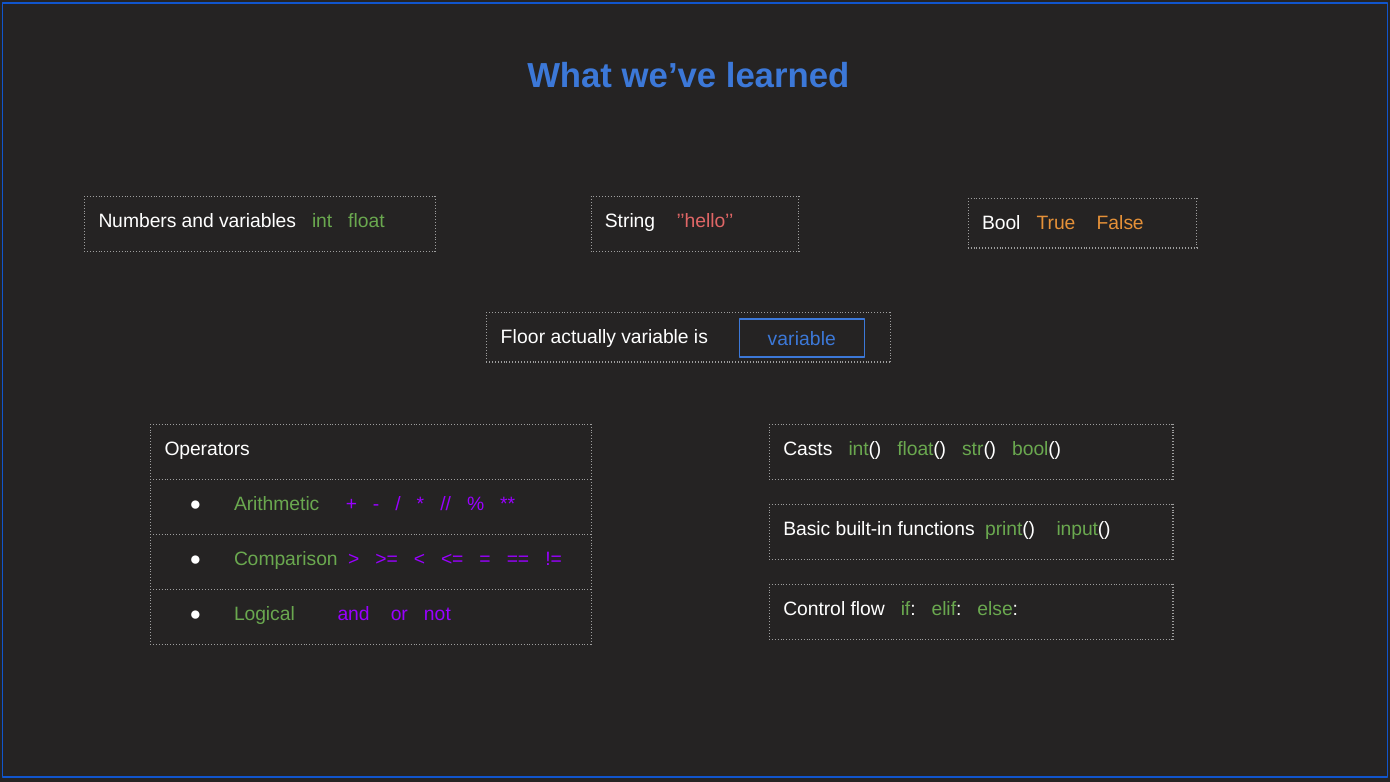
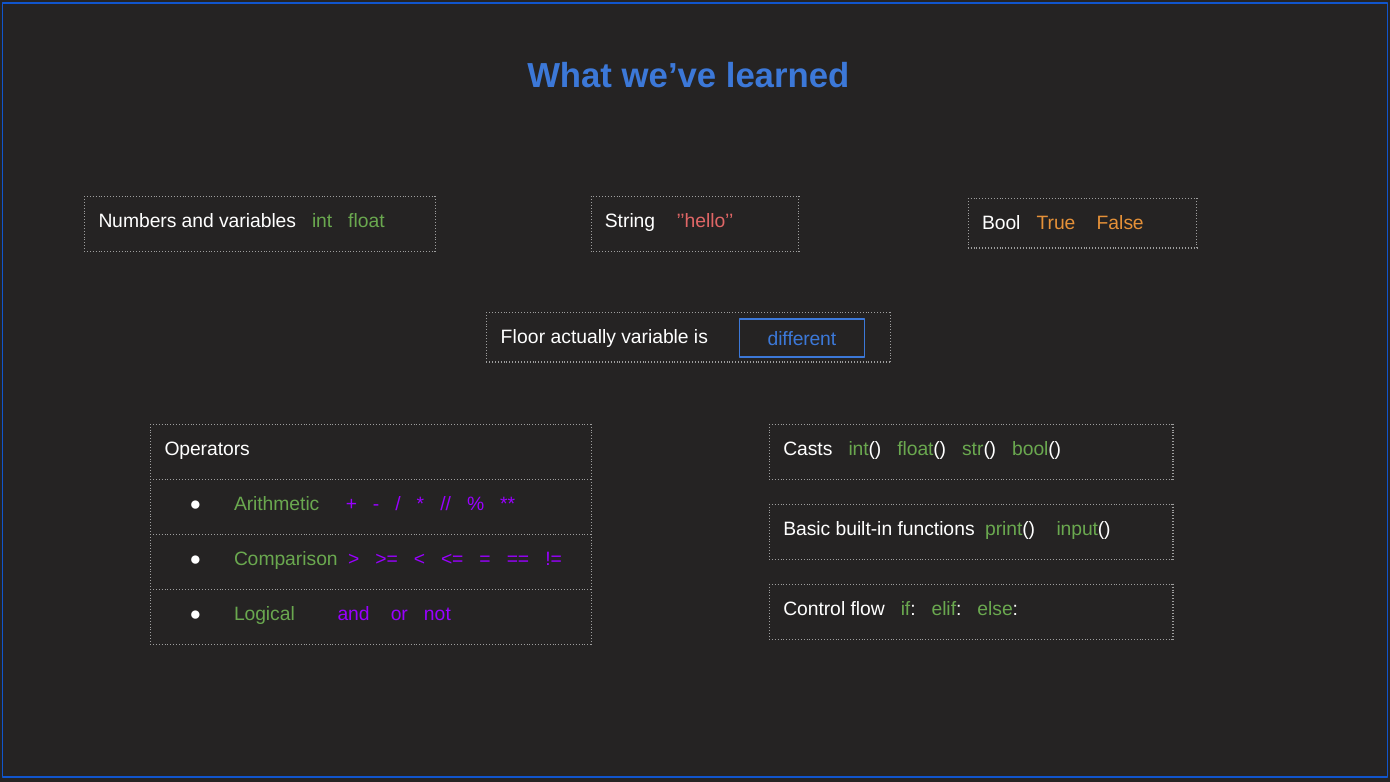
variable at (802, 339): variable -> different
